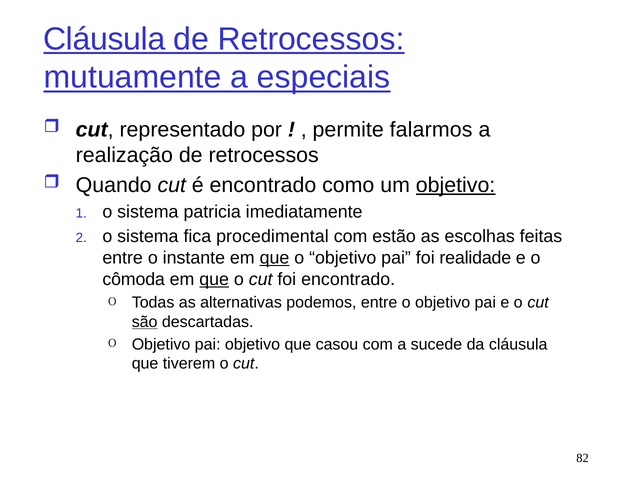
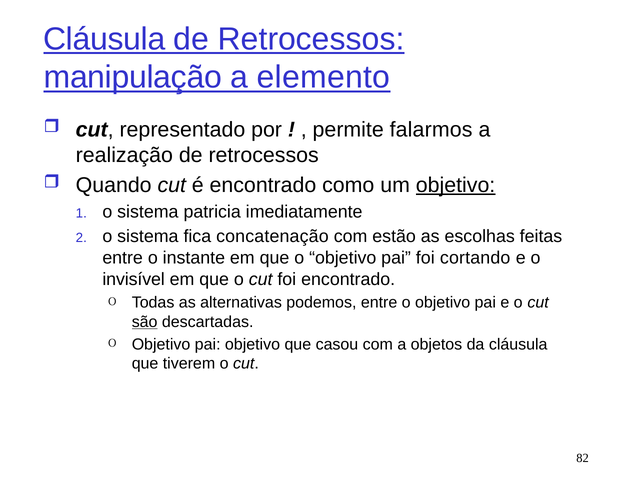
mutuamente: mutuamente -> manipulação
especiais: especiais -> elemento
procedimental: procedimental -> concatenação
que at (274, 258) underline: present -> none
realidade: realidade -> cortando
cômoda: cômoda -> invisível
que at (214, 279) underline: present -> none
sucede: sucede -> objetos
